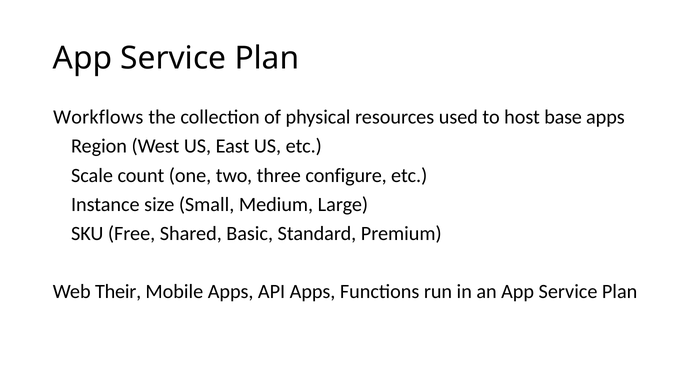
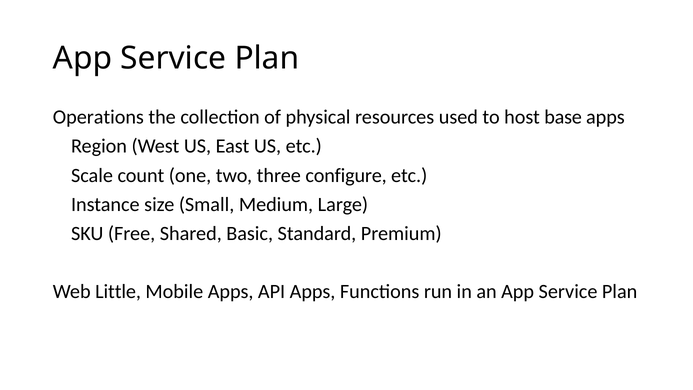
Workflows: Workflows -> Operations
Their: Their -> Little
